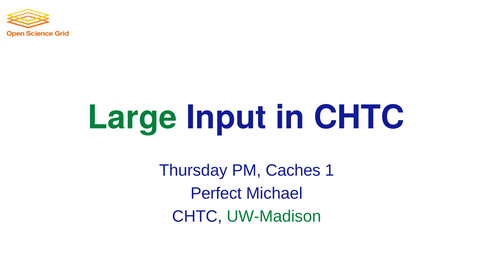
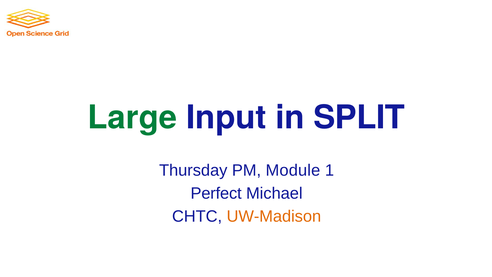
in CHTC: CHTC -> SPLIT
Caches: Caches -> Module
UW-Madison colour: green -> orange
